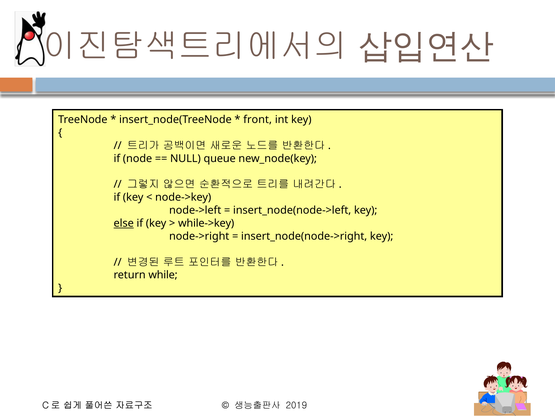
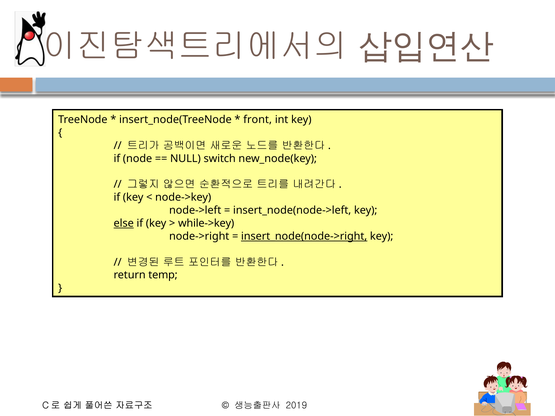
queue: queue -> switch
insert_node(node->right underline: none -> present
while: while -> temp
